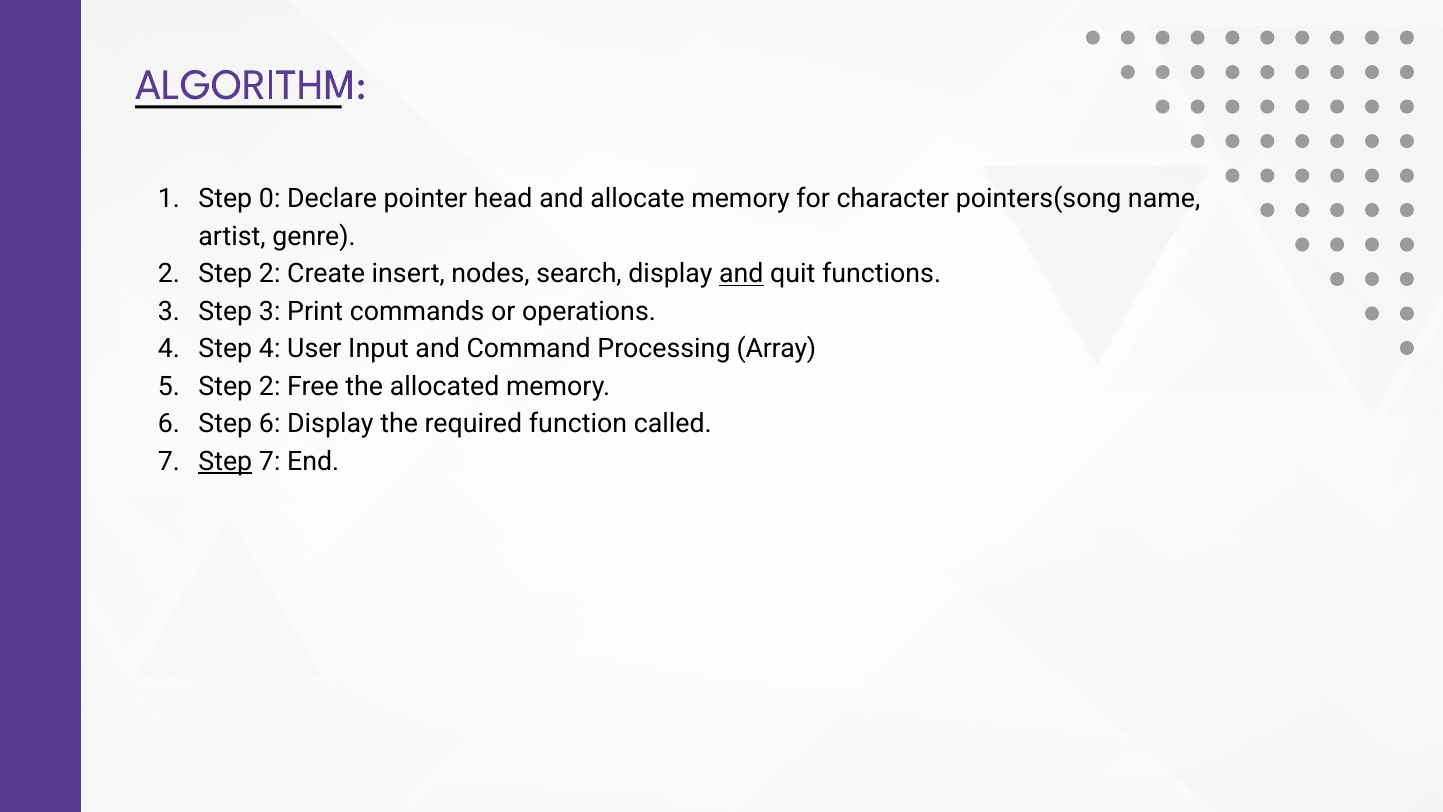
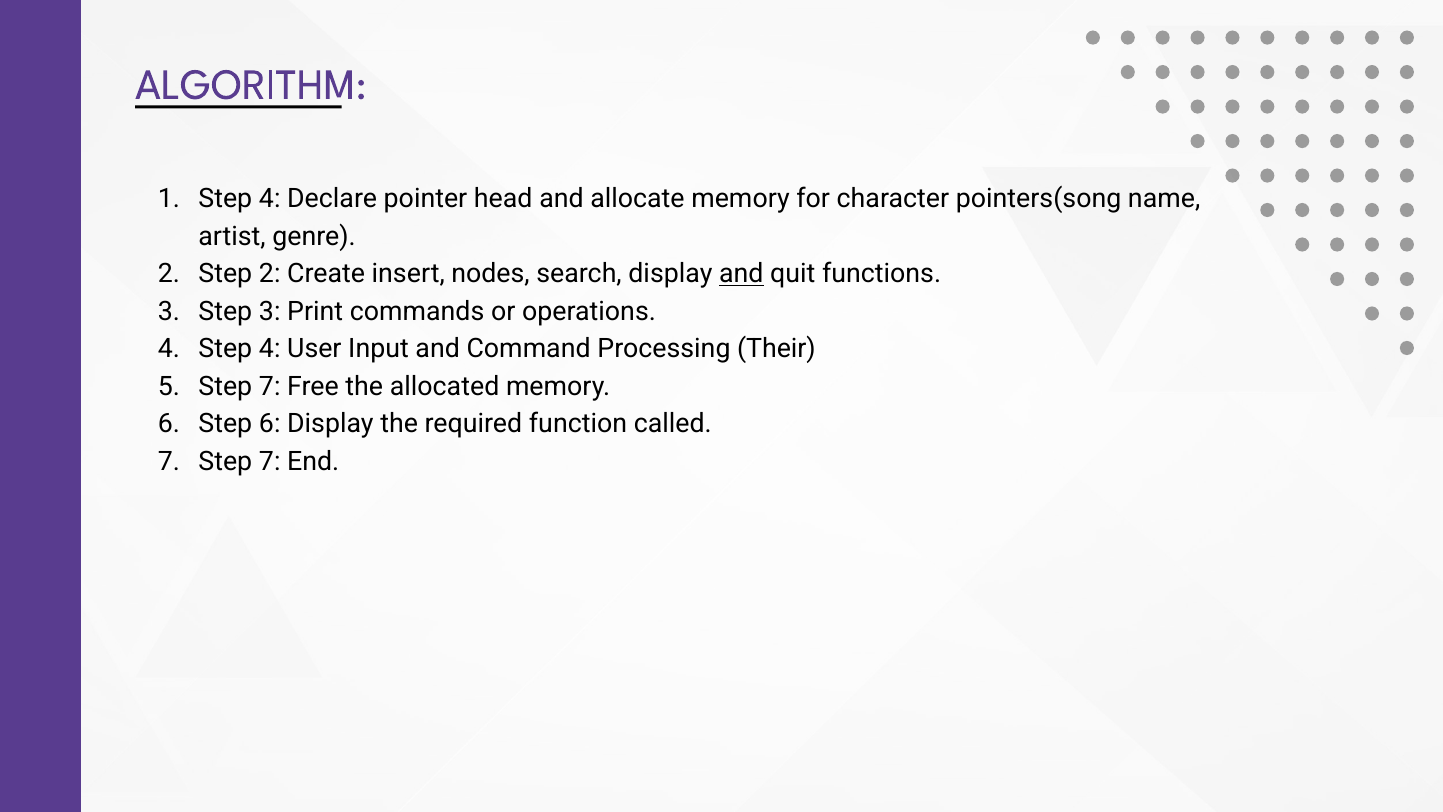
1 Step 0: 0 -> 4
Array: Array -> Their
5 Step 2: 2 -> 7
Step at (225, 461) underline: present -> none
